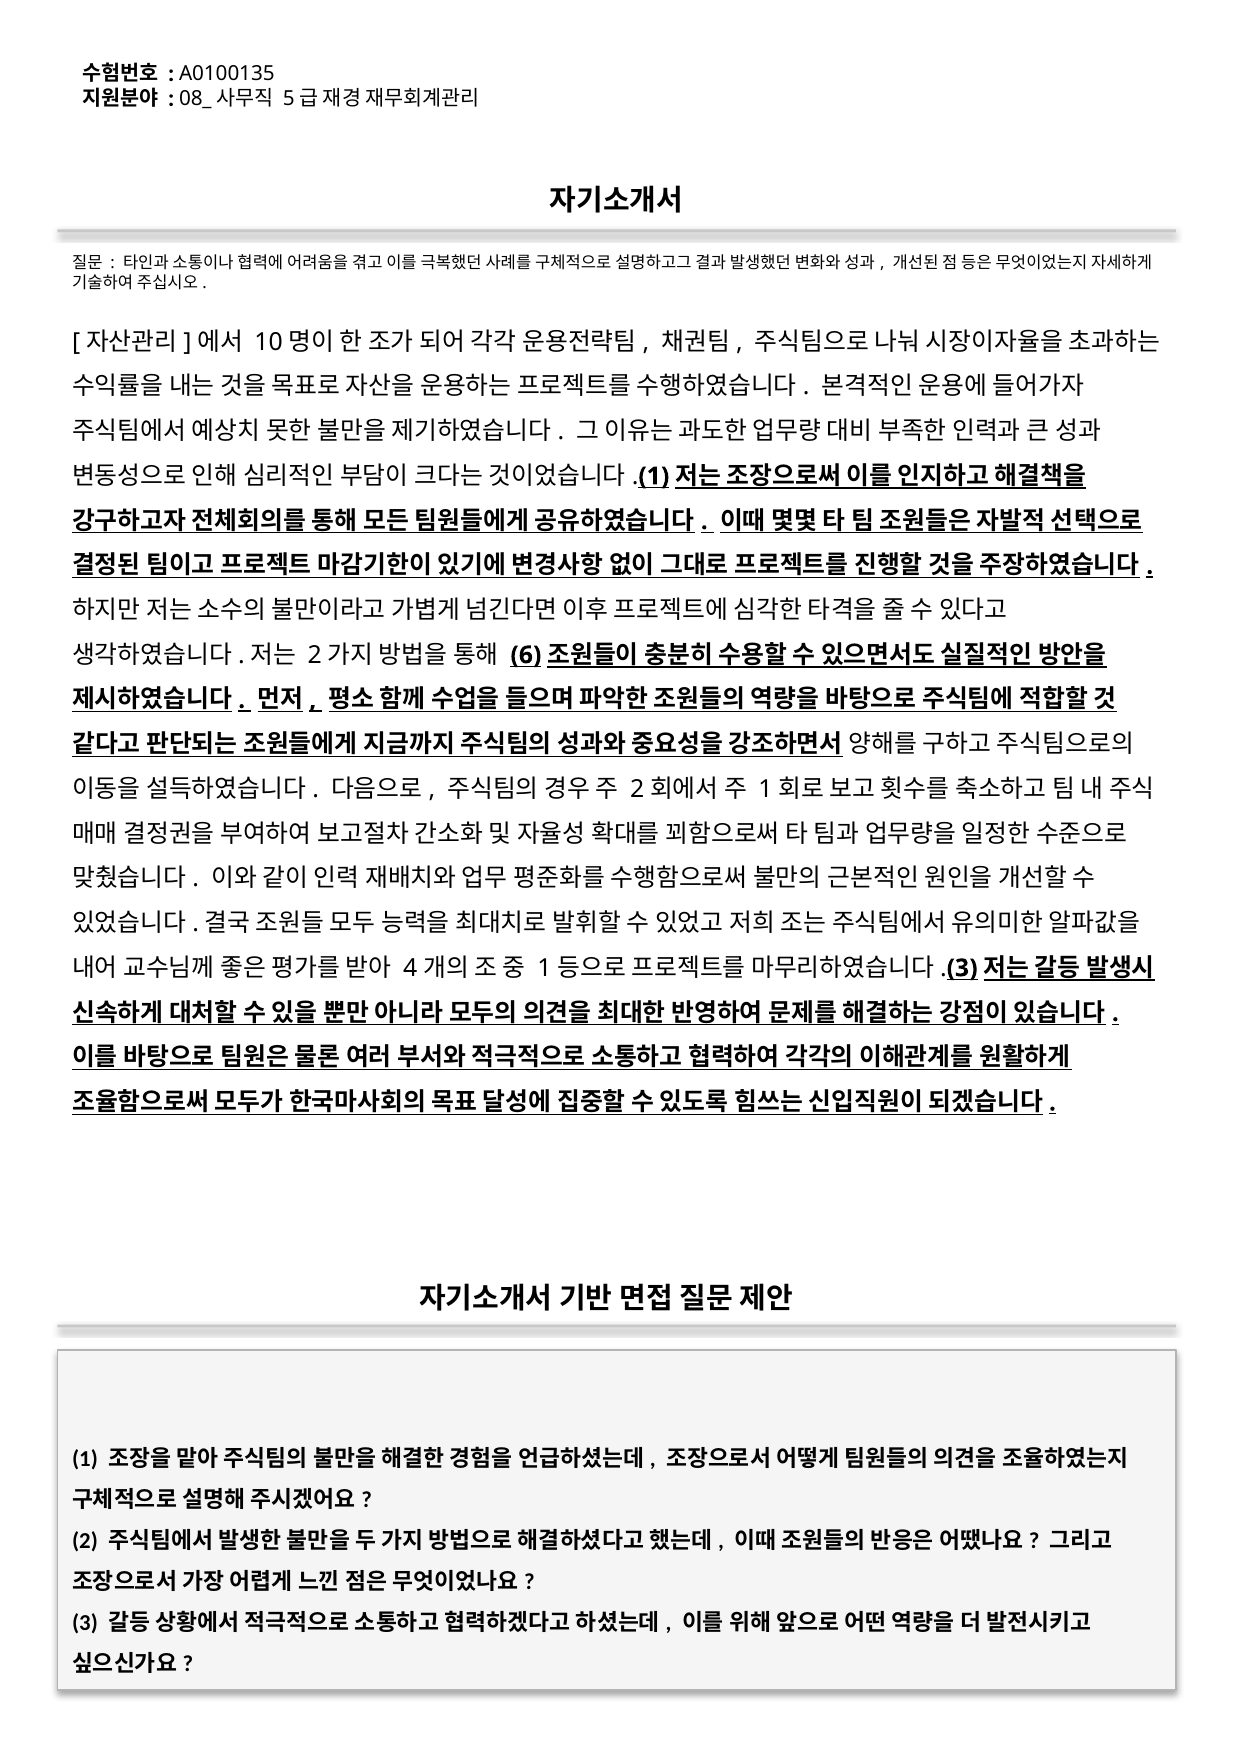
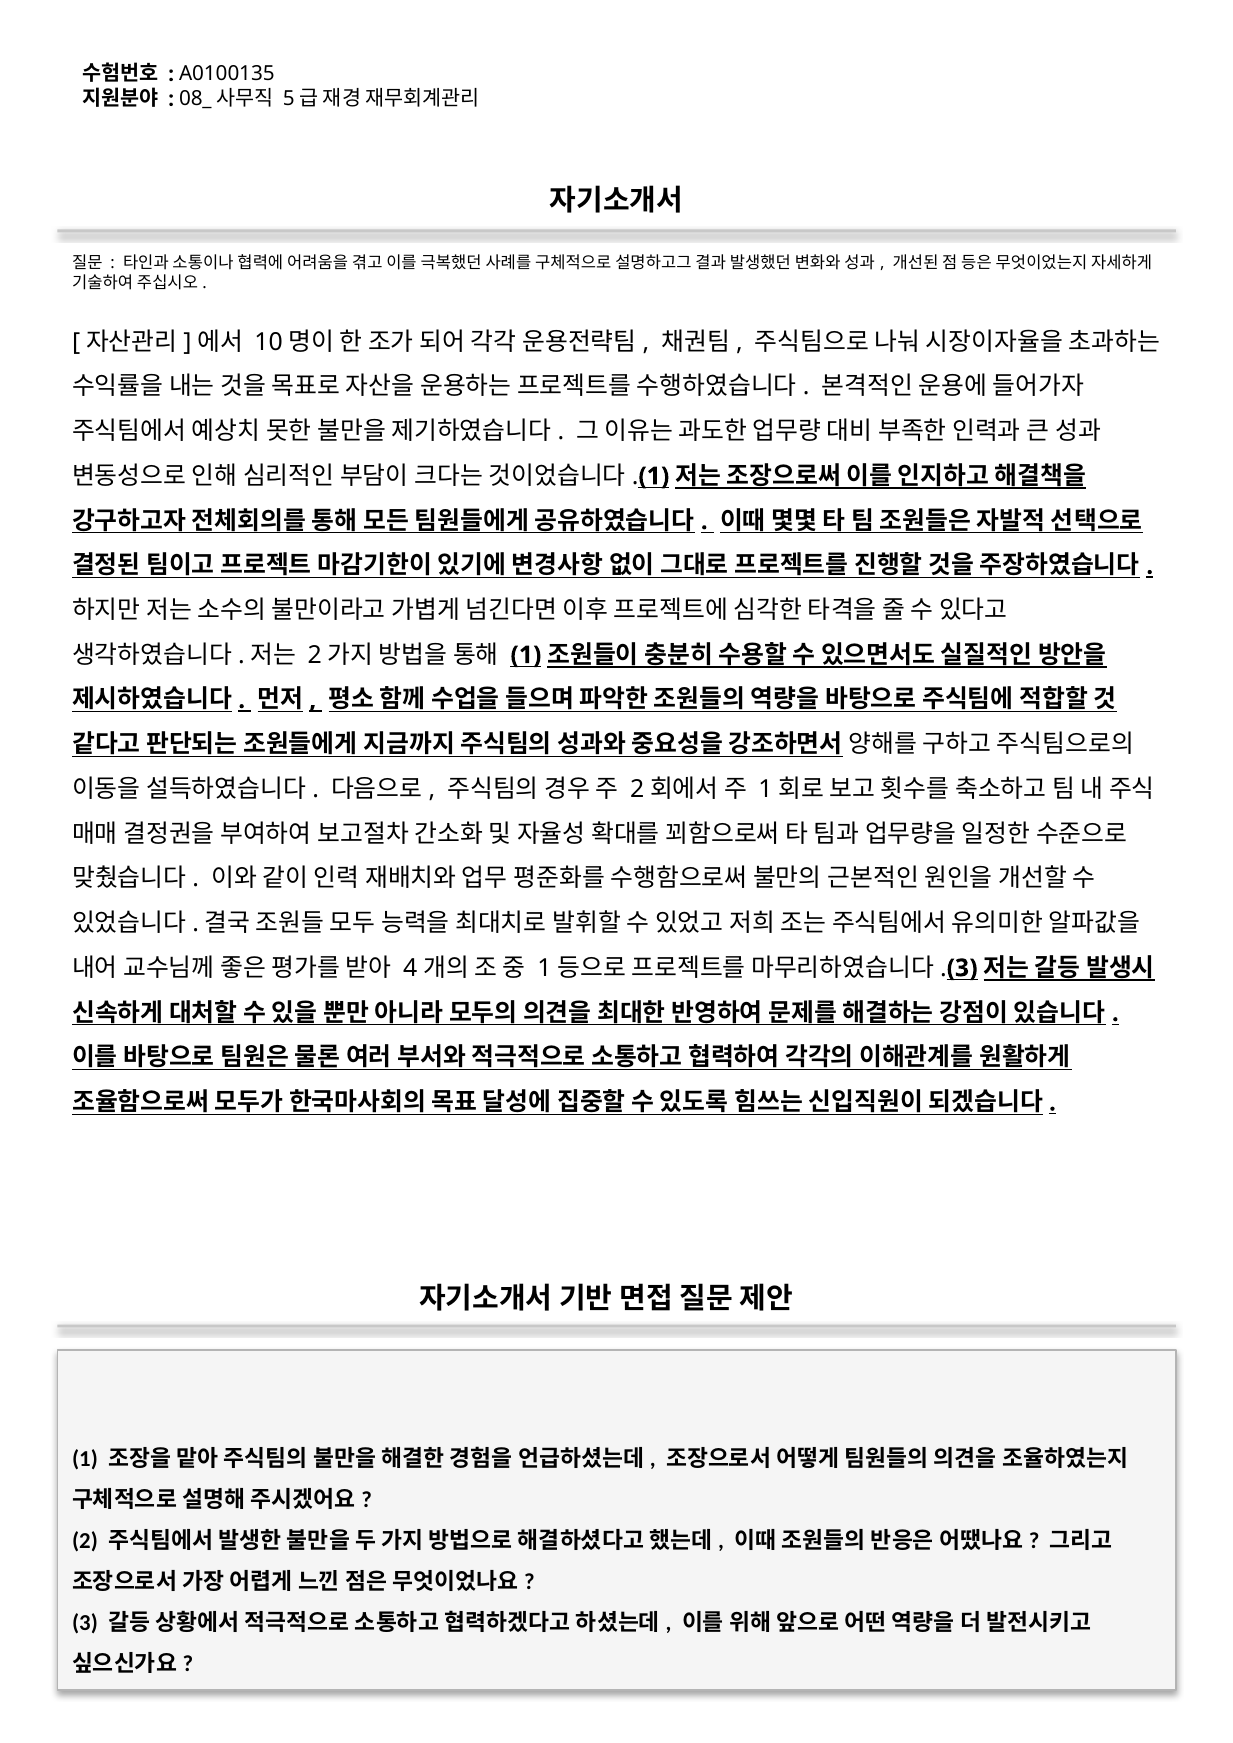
6 at (526, 655): 6 -> 1
